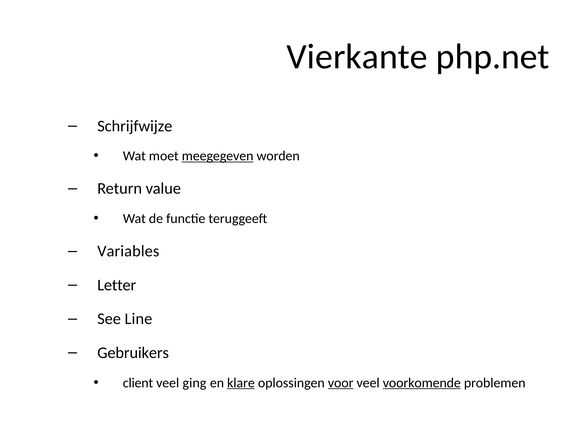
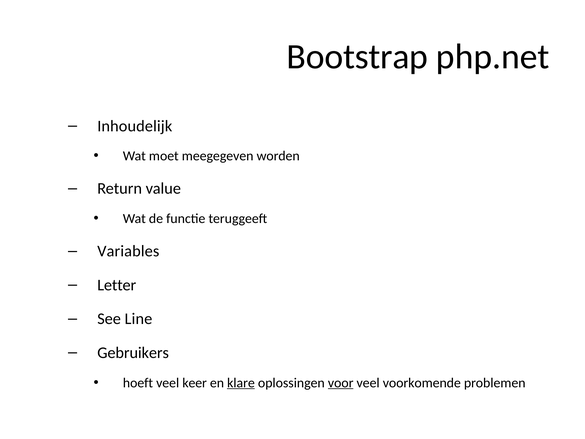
Vierkante: Vierkante -> Bootstrap
Schrijfwijze: Schrijfwijze -> Inhoudelijk
meegegeven underline: present -> none
client: client -> hoeft
ging: ging -> keer
voorkomende underline: present -> none
